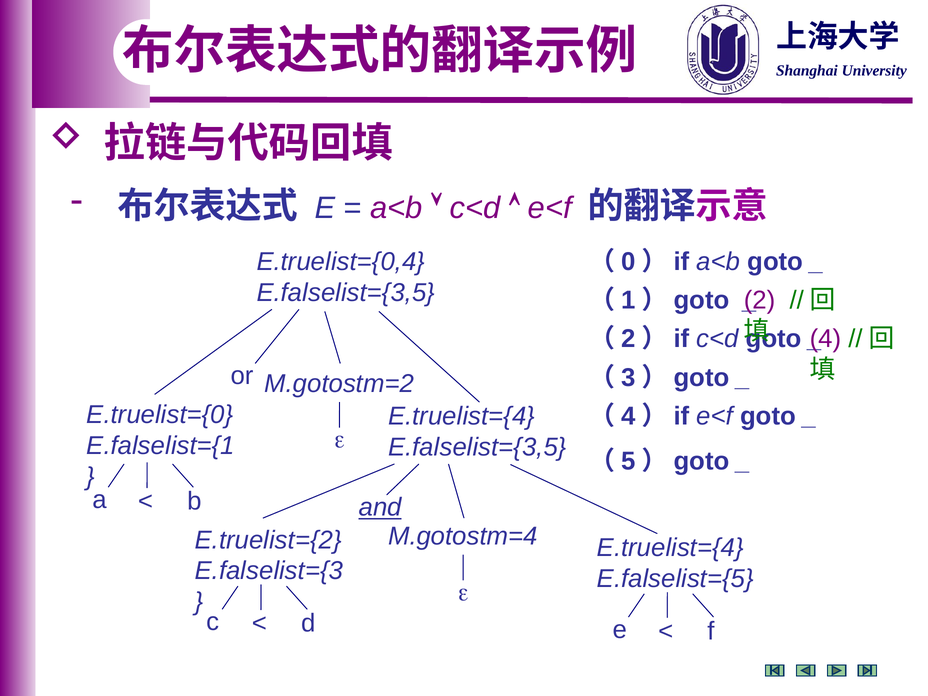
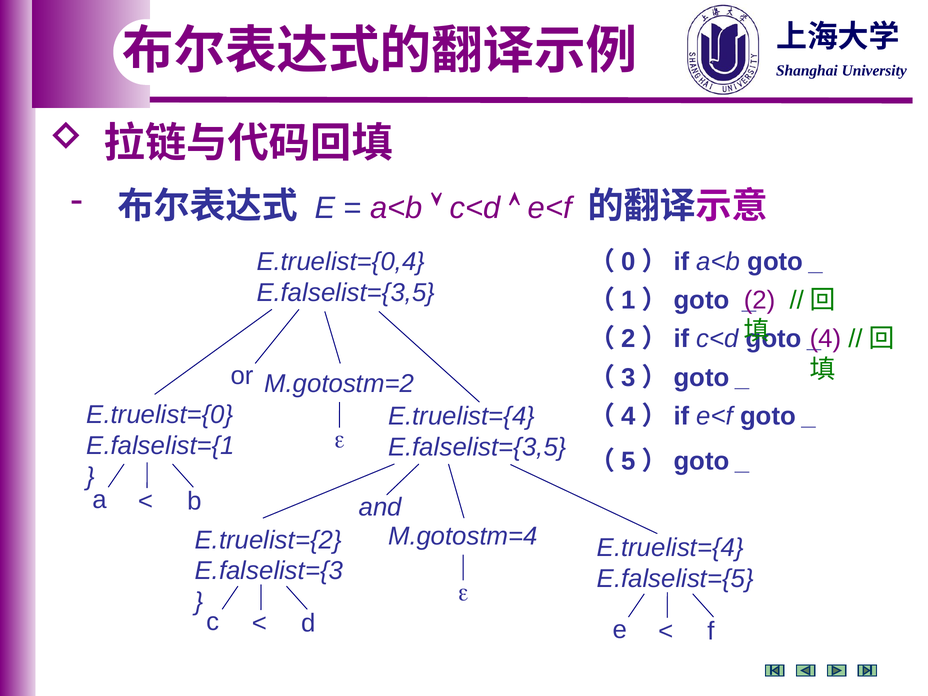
and underline: present -> none
